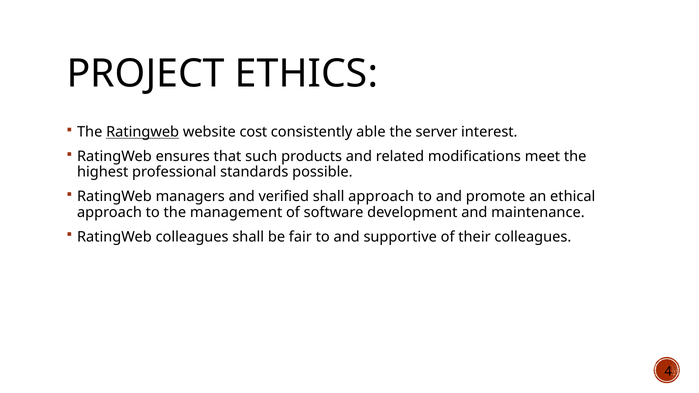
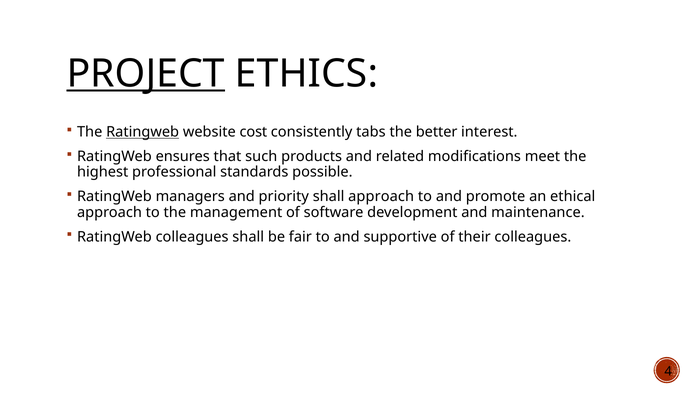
PROJECT underline: none -> present
able: able -> tabs
server: server -> better
verified: verified -> priority
